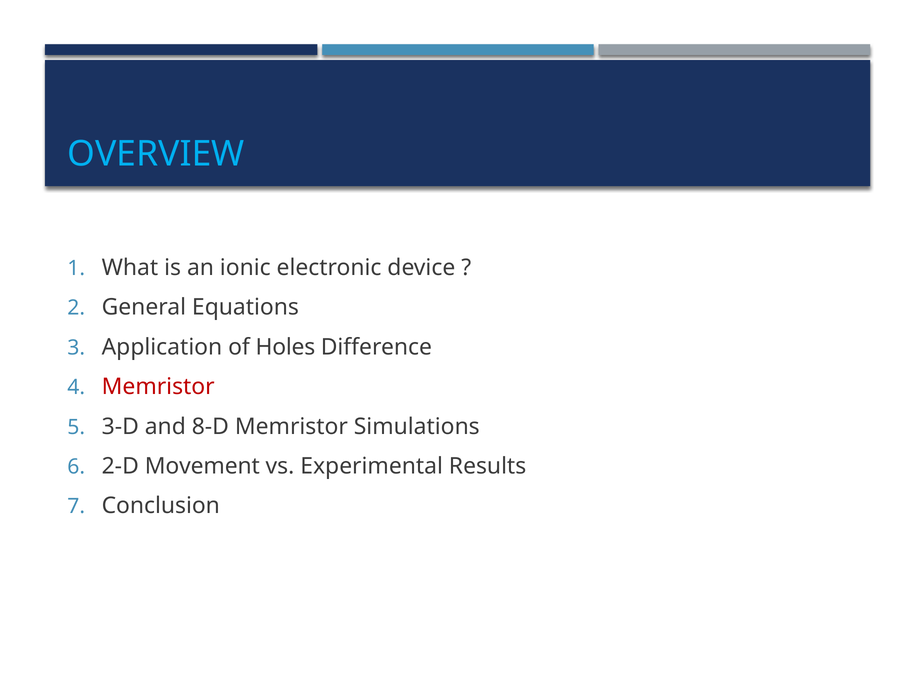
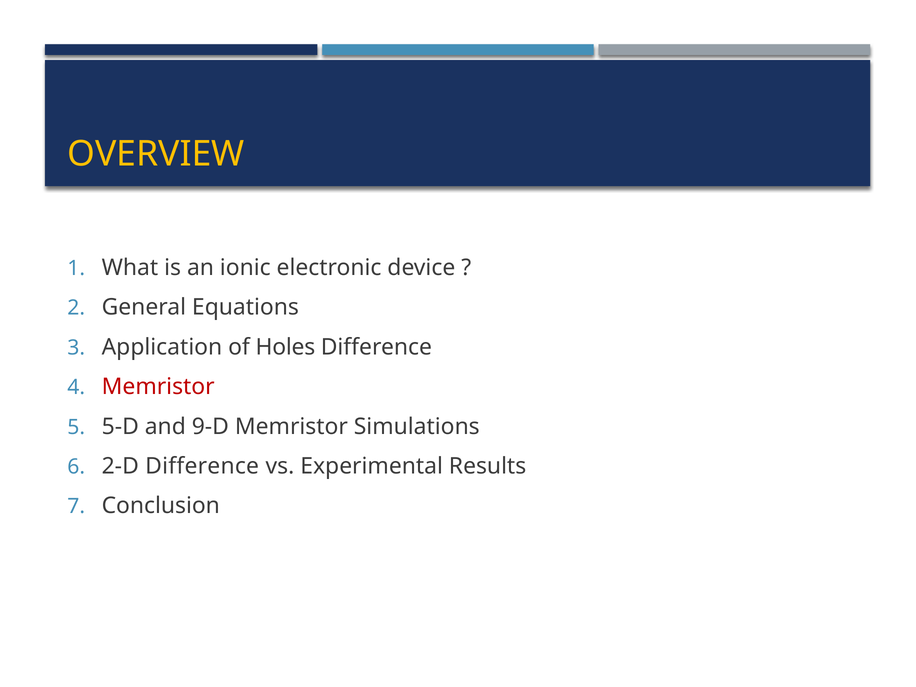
OVERVIEW colour: light blue -> yellow
3-D: 3-D -> 5-D
8-D: 8-D -> 9-D
2-D Movement: Movement -> Difference
